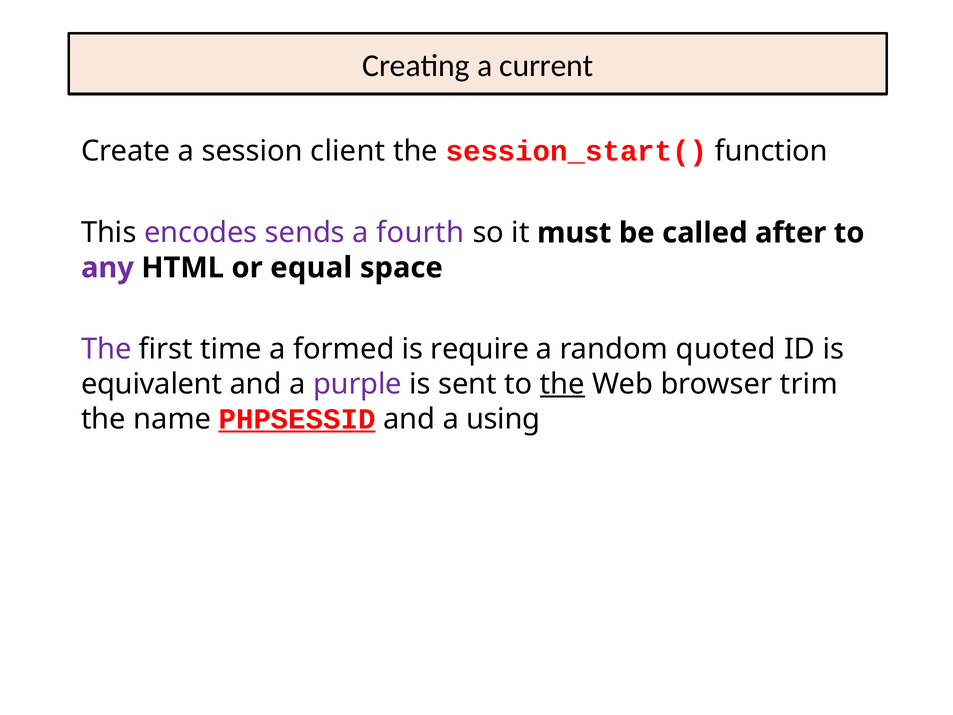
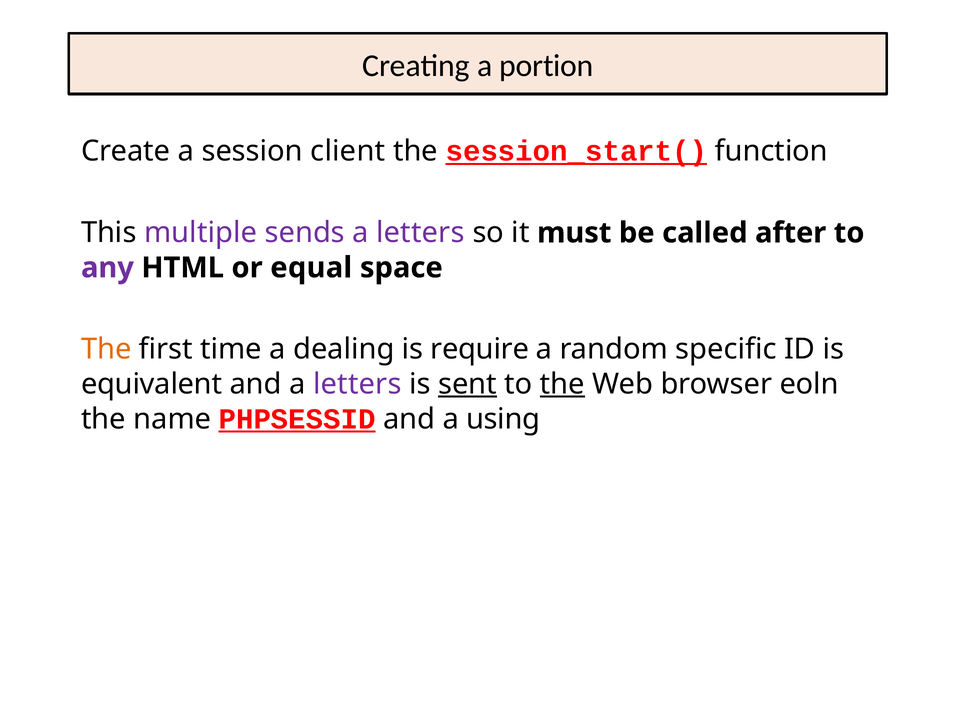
current: current -> portion
session_start( underline: none -> present
encodes: encodes -> multiple
sends a fourth: fourth -> letters
The at (106, 349) colour: purple -> orange
formed: formed -> dealing
quoted: quoted -> specific
and a purple: purple -> letters
sent underline: none -> present
trim: trim -> eoln
